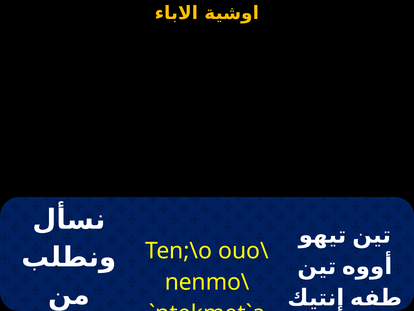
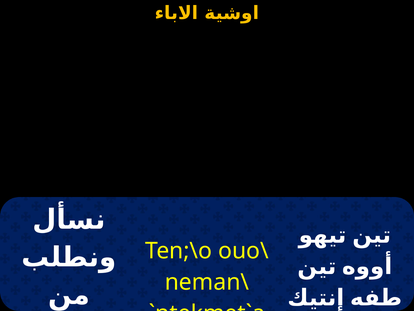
nenmo\: nenmo\ -> neman\
